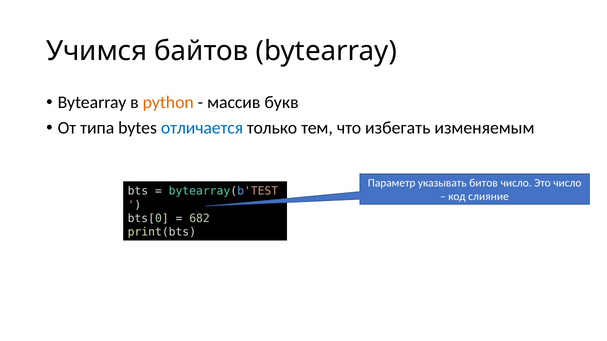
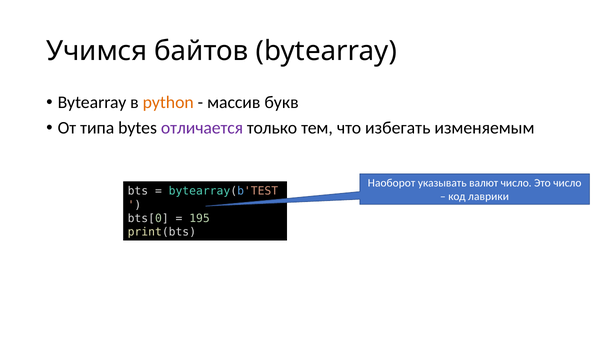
отличается colour: blue -> purple
Параметр: Параметр -> Наоборот
битов: битов -> валют
слияние: слияние -> лаврики
682: 682 -> 195
